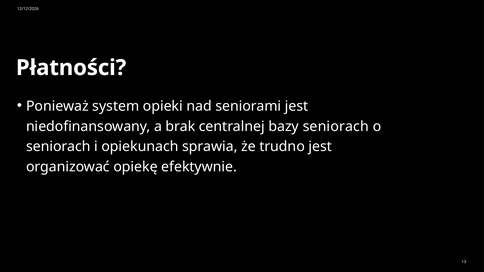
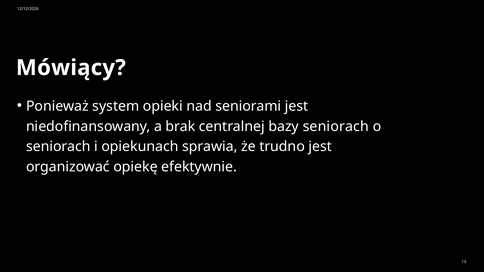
Płatności: Płatności -> Mówiący
